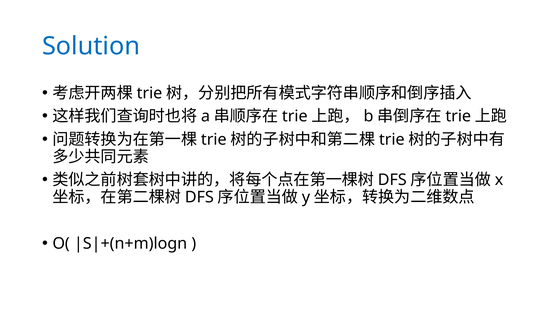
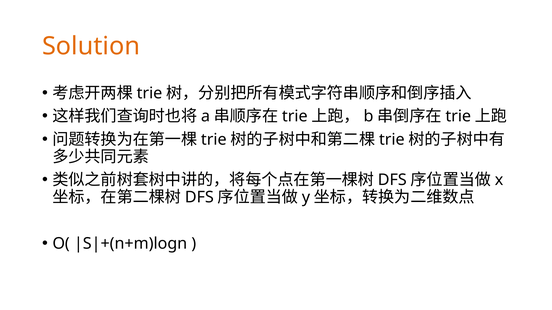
Solution colour: blue -> orange
